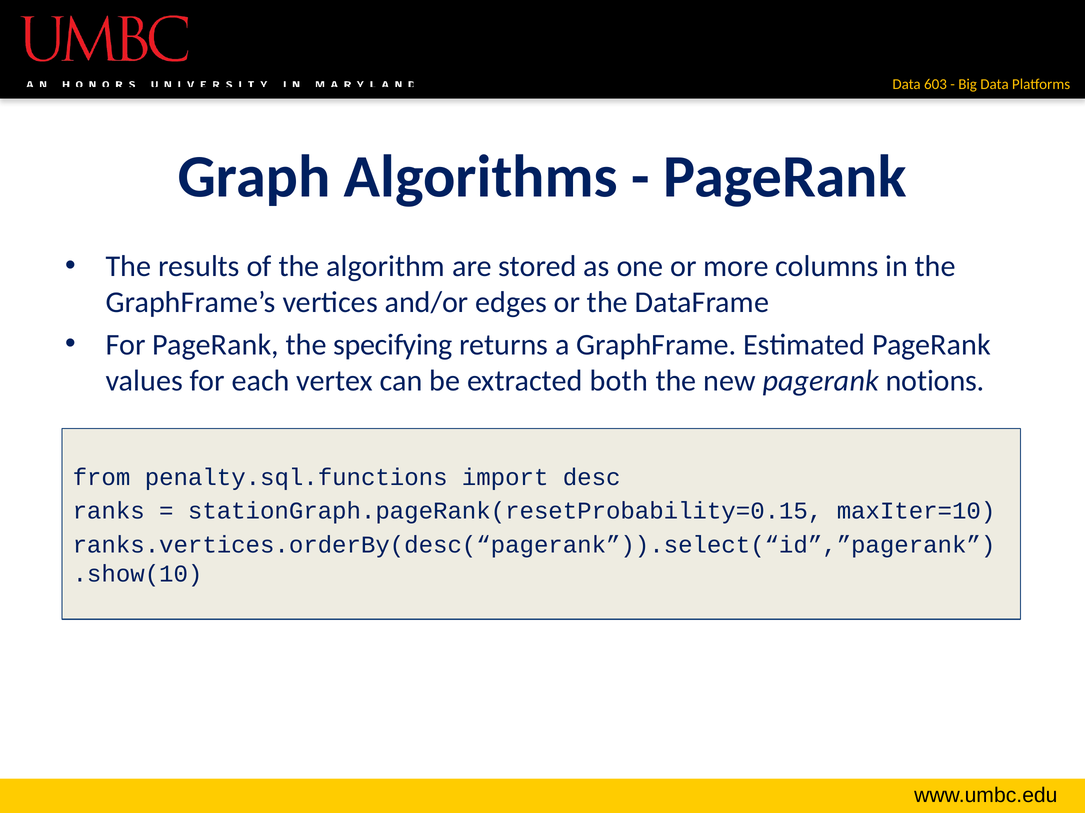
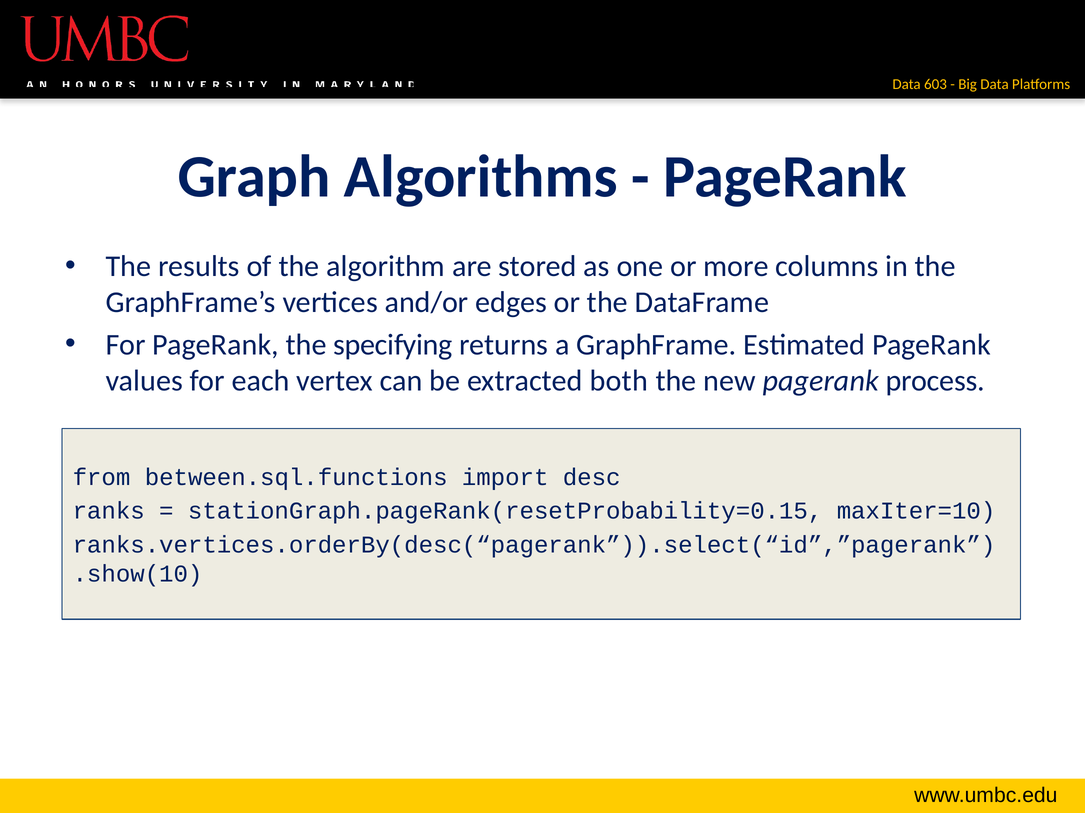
notions: notions -> process
penalty.sql.functions: penalty.sql.functions -> between.sql.functions
